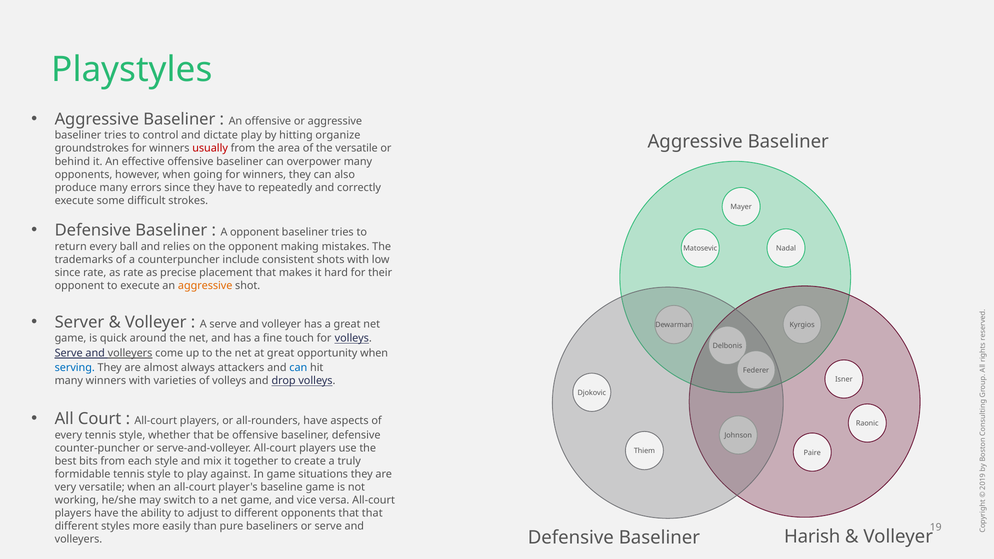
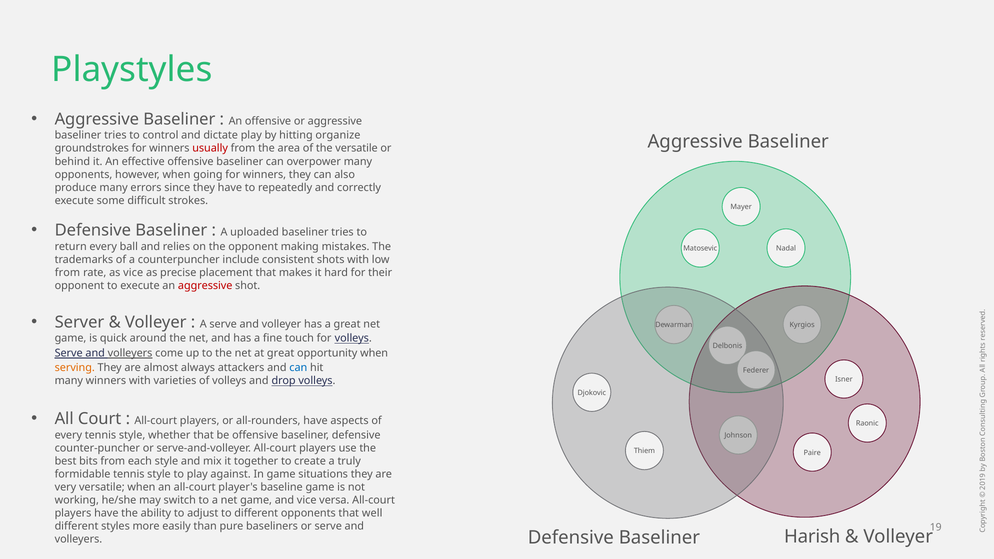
A opponent: opponent -> uploaded
since at (68, 273): since -> from
as rate: rate -> vice
aggressive at (205, 286) colour: orange -> red
serving colour: blue -> orange
that that: that -> well
